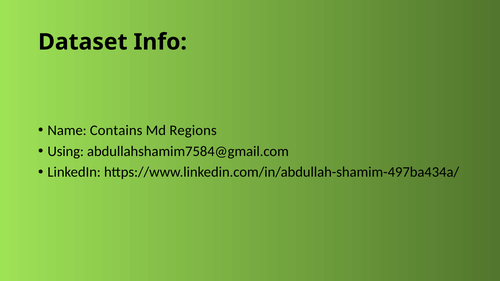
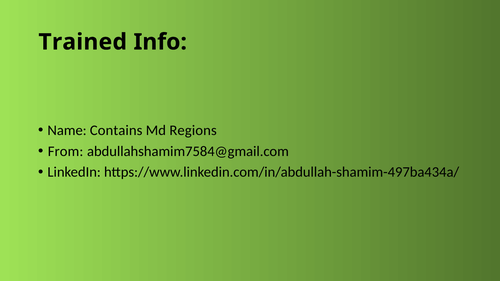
Dataset: Dataset -> Trained
Using: Using -> From
